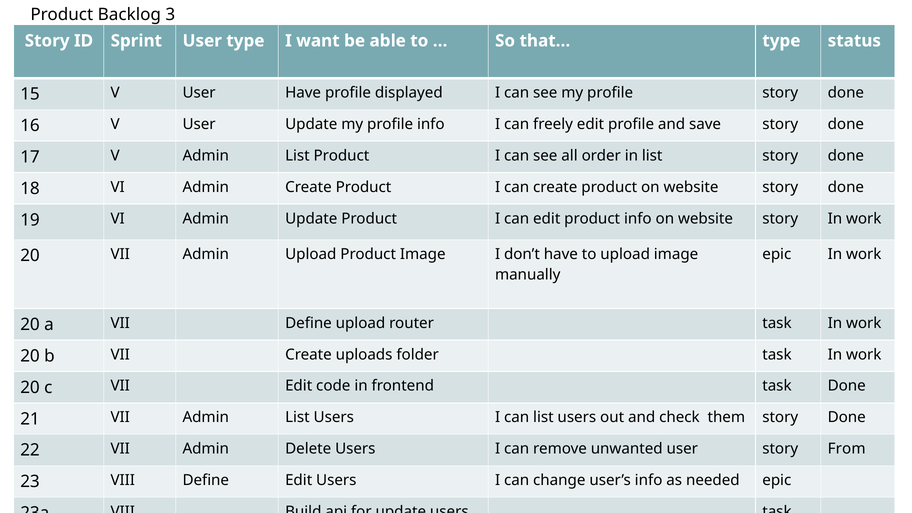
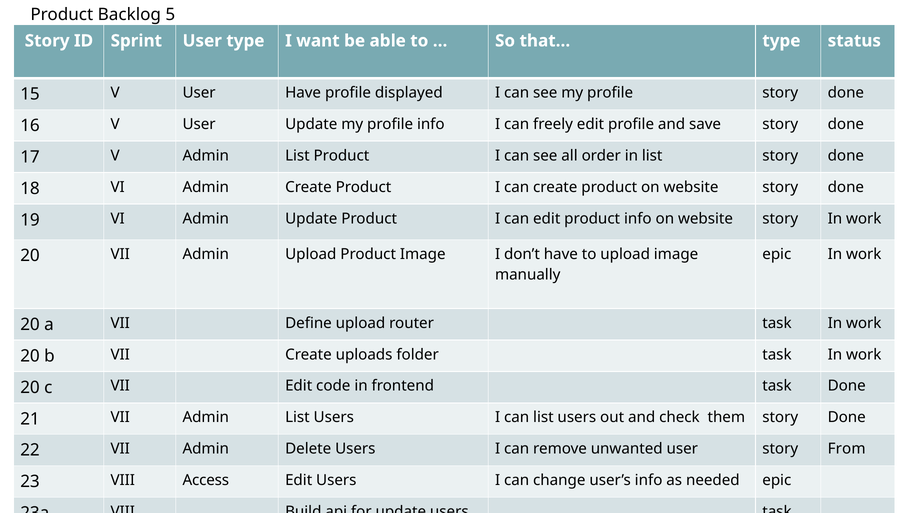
3: 3 -> 5
VIII Define: Define -> Access
